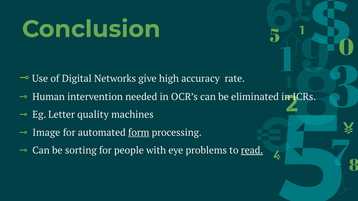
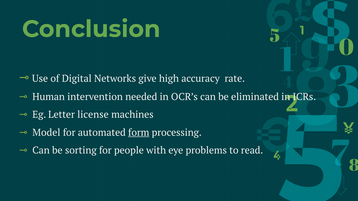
quality: quality -> license
Image: Image -> Model
read underline: present -> none
